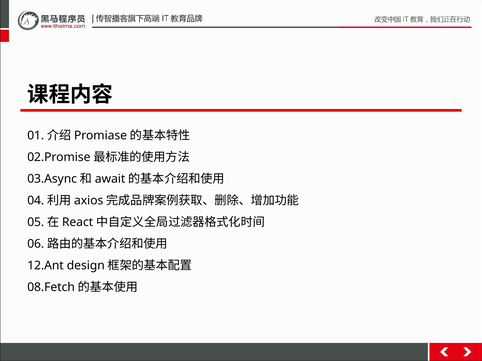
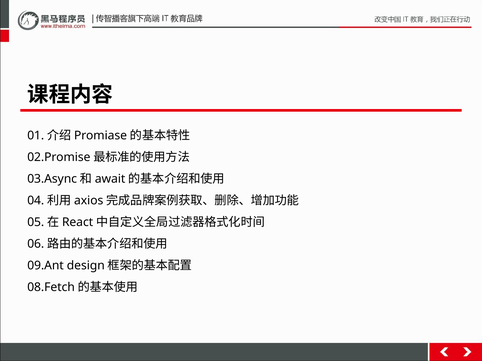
12.Ant: 12.Ant -> 09.Ant
